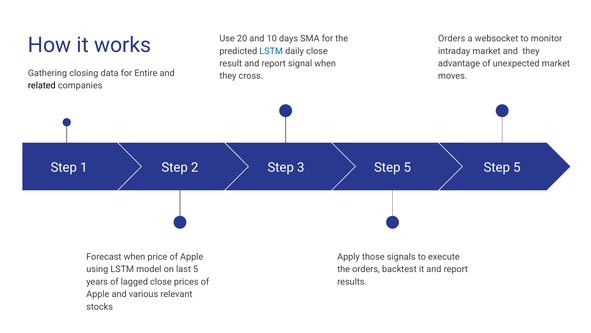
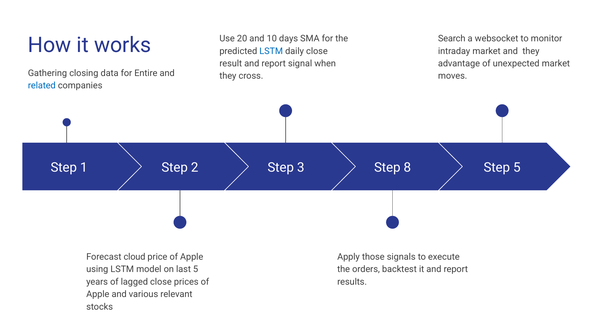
Orders at (452, 38): Orders -> Search
related colour: black -> blue
5 at (407, 167): 5 -> 8
Forecast when: when -> cloud
